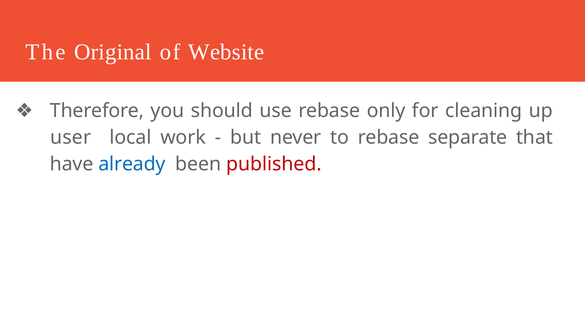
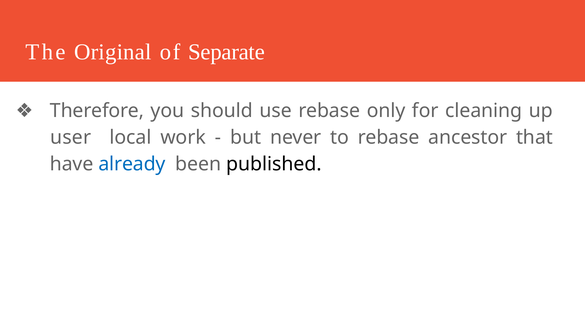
Website: Website -> Separate
separate: separate -> ancestor
published colour: red -> black
